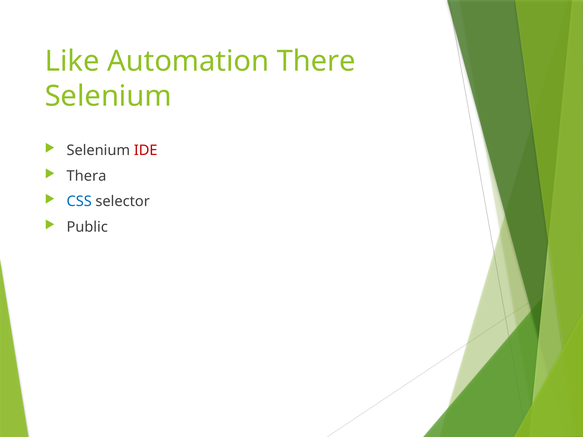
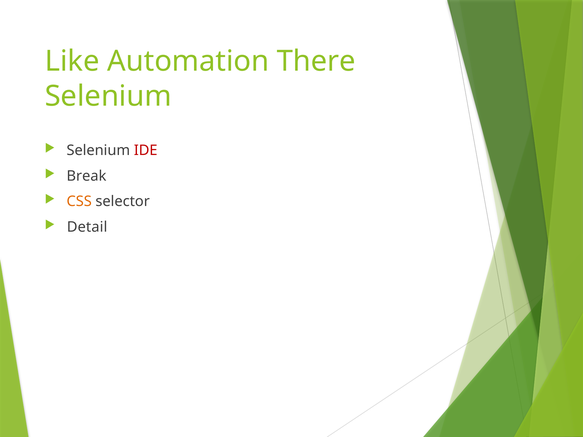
Thera: Thera -> Break
CSS colour: blue -> orange
Public: Public -> Detail
